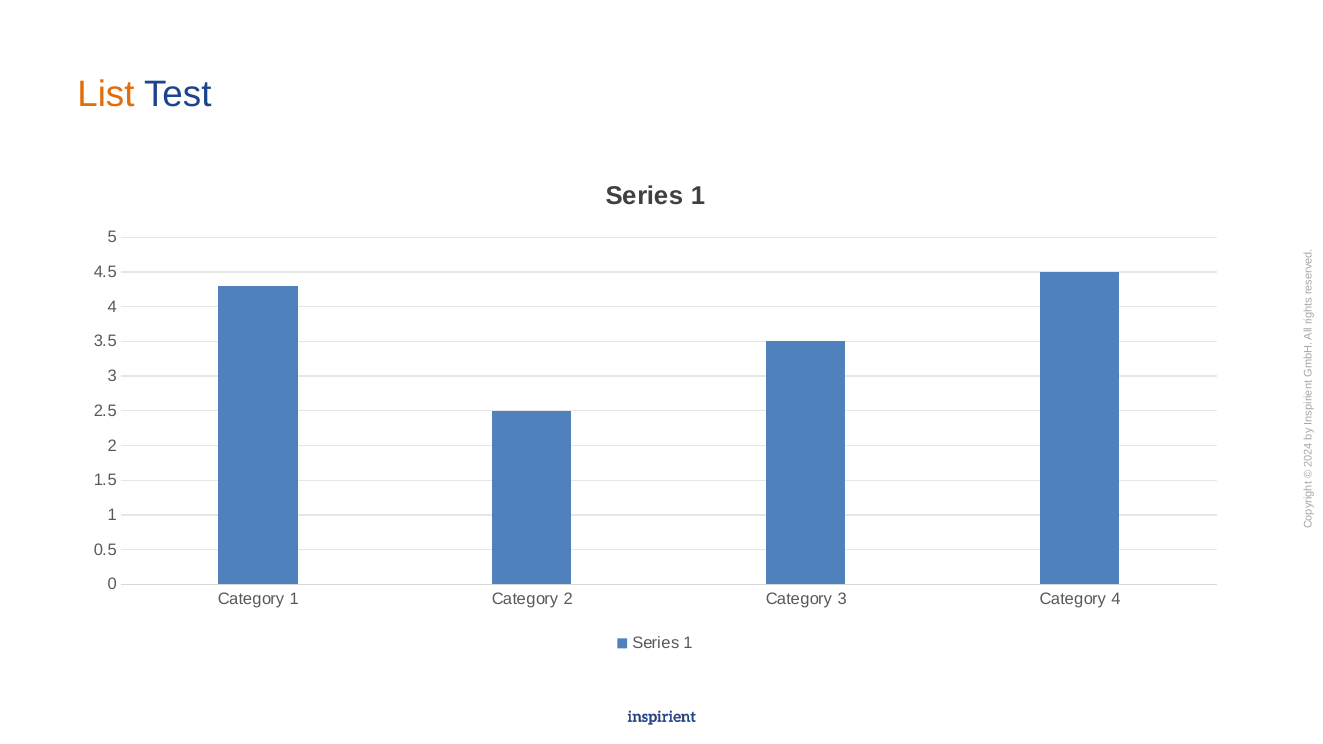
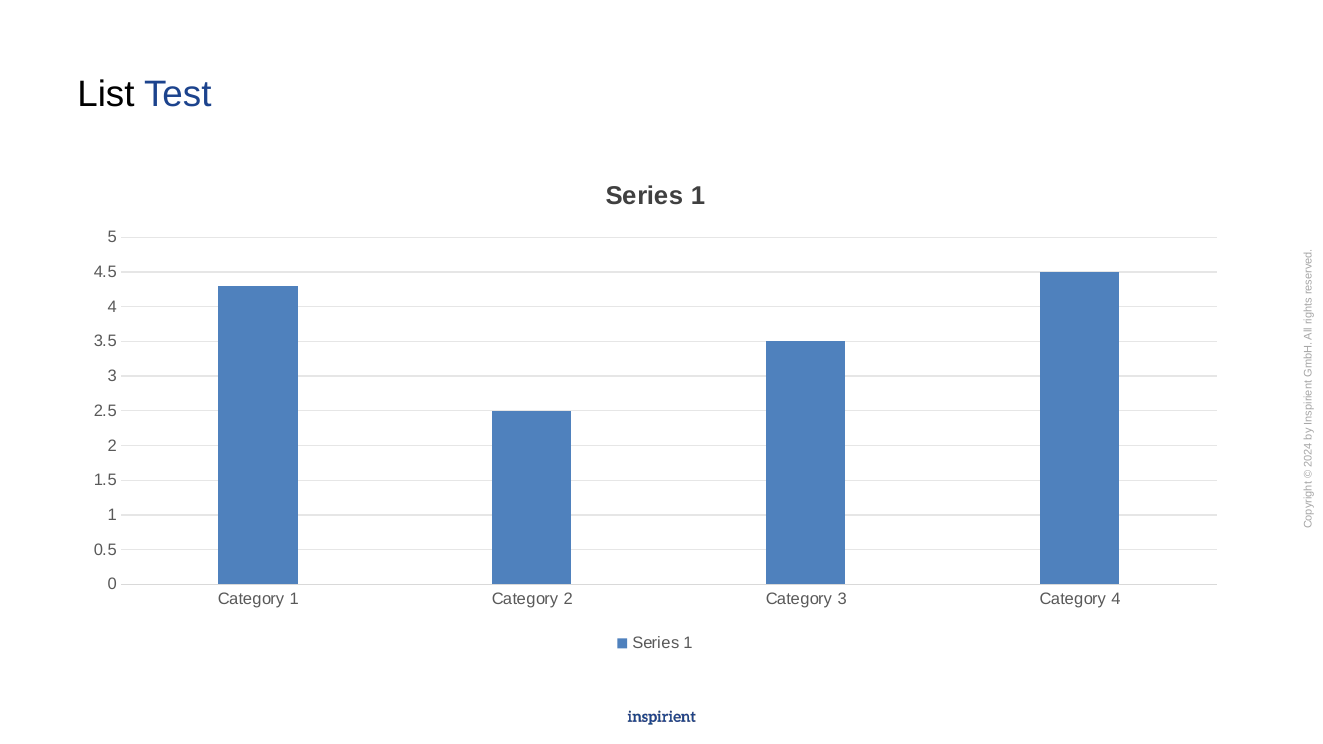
List colour: orange -> black
